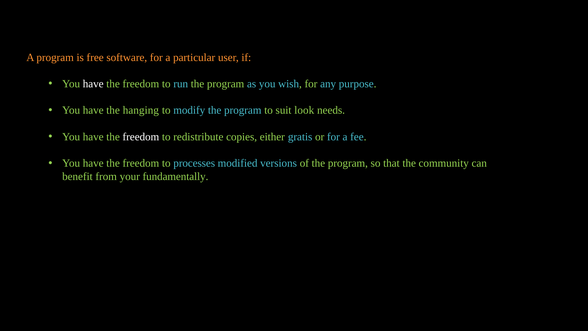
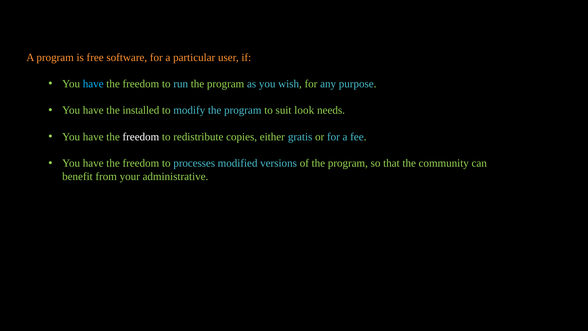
have at (93, 84) colour: white -> light blue
hanging: hanging -> installed
fundamentally: fundamentally -> administrative
